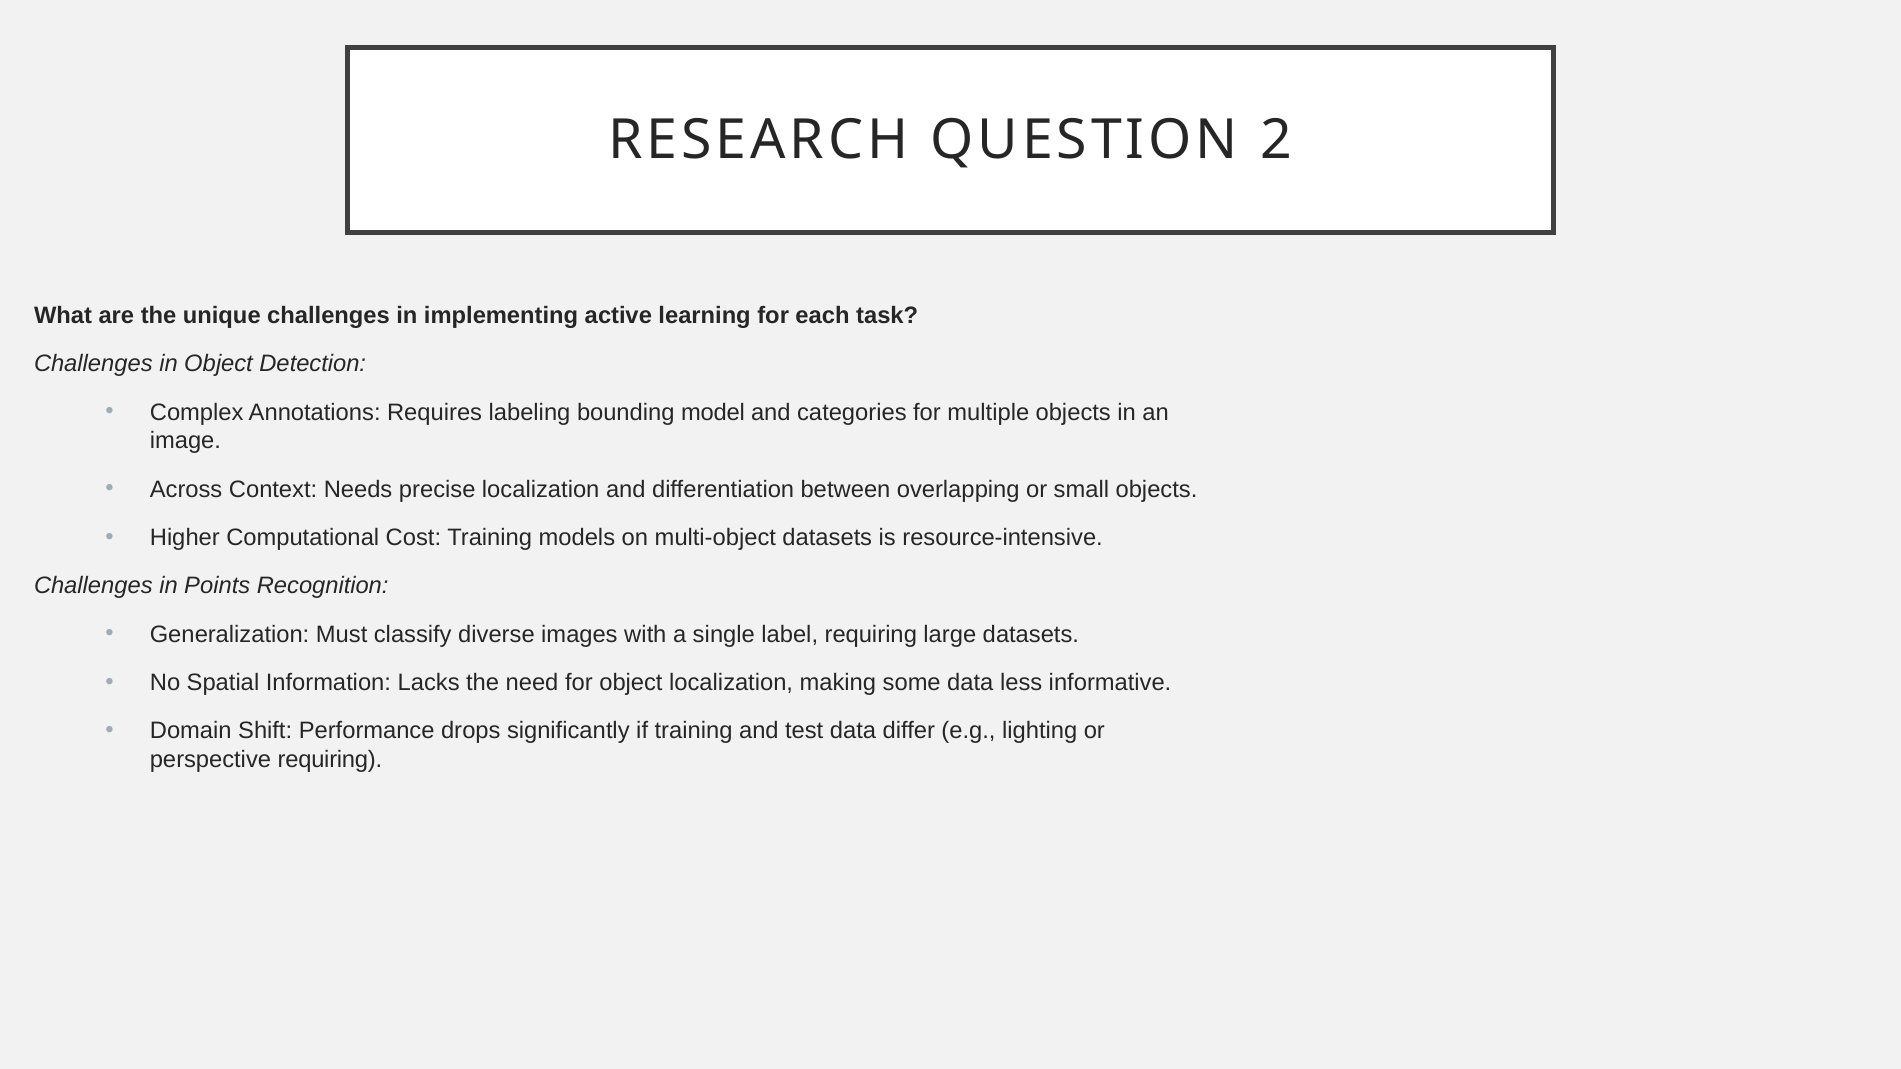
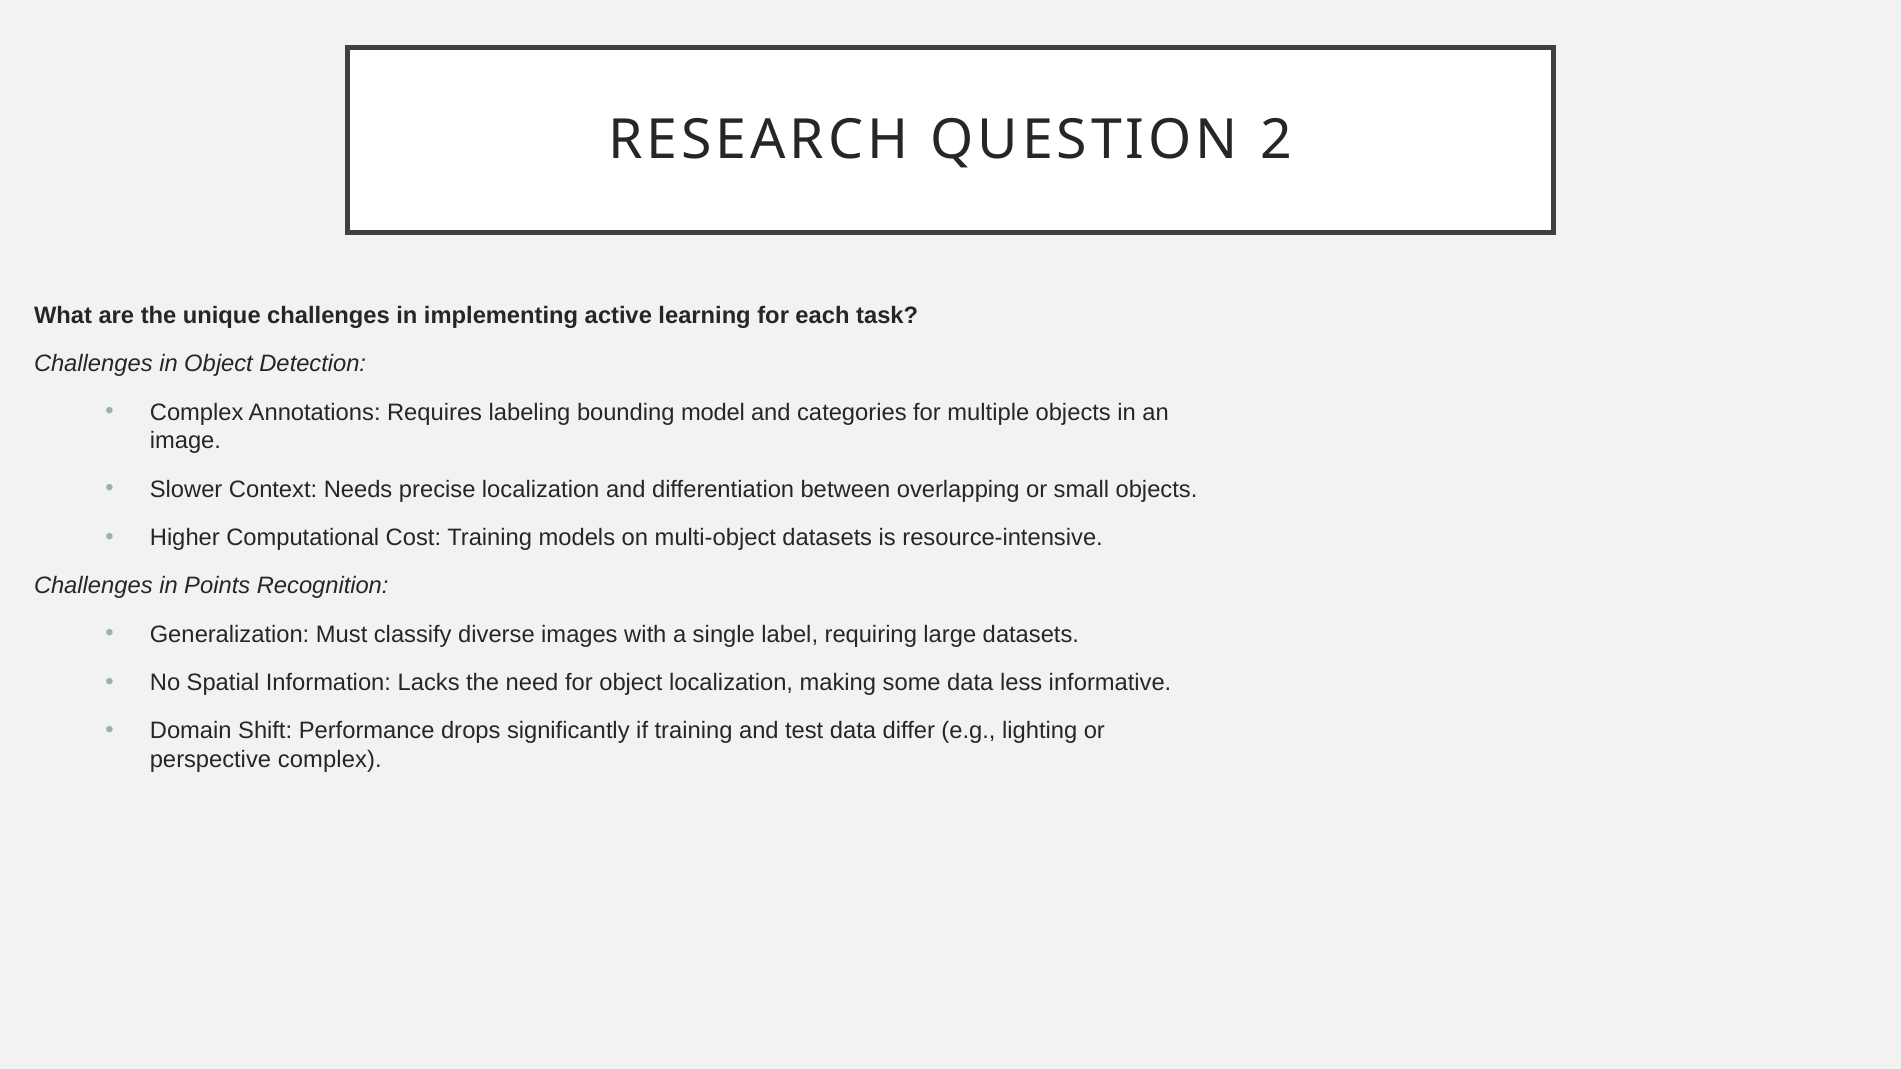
Across: Across -> Slower
perspective requiring: requiring -> complex
